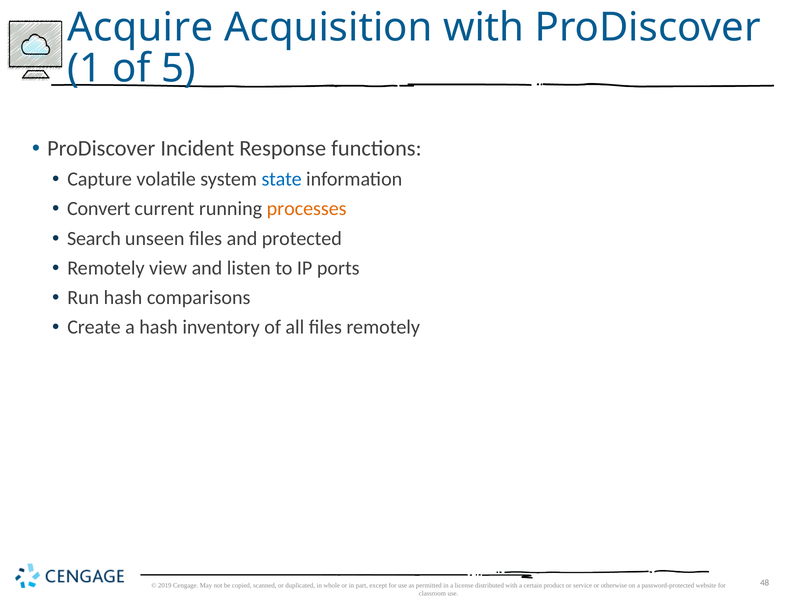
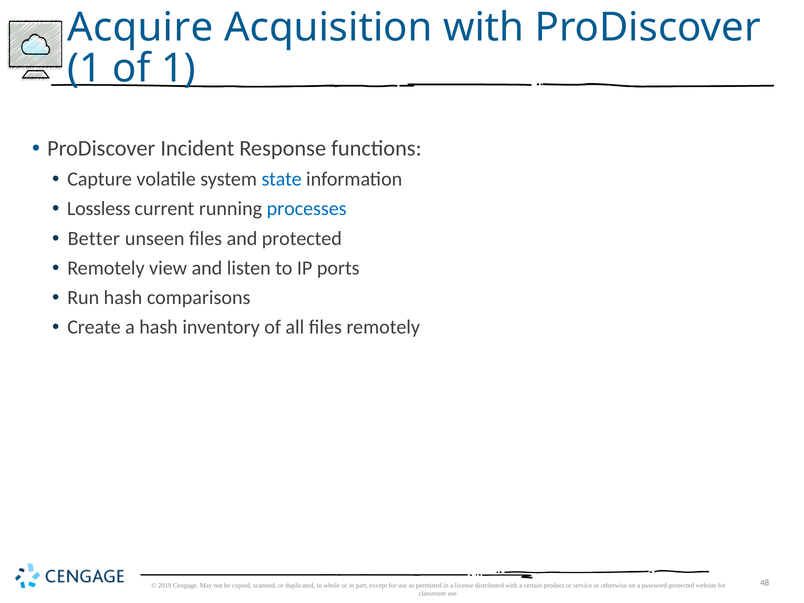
of 5: 5 -> 1
Convert: Convert -> Lossless
processes colour: orange -> blue
Search: Search -> Better
